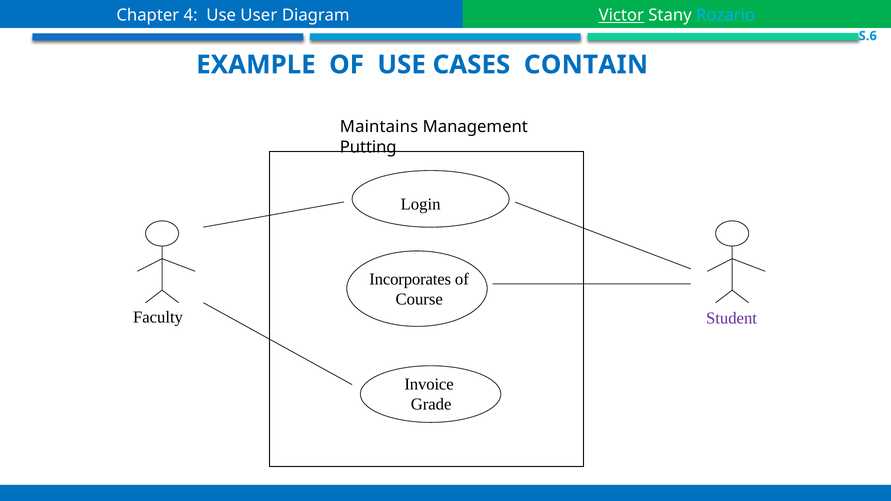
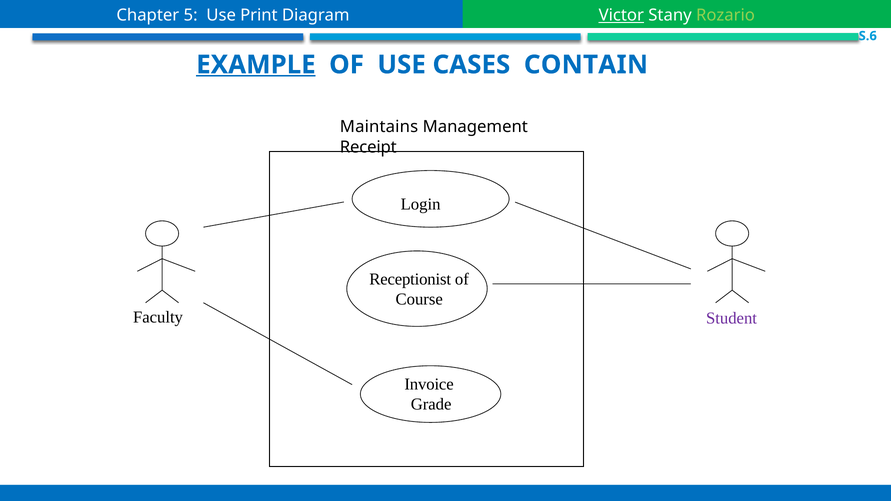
4: 4 -> 5
User: User -> Print
Rozario colour: light blue -> light green
EXAMPLE underline: none -> present
Putting: Putting -> Receipt
Incorporates: Incorporates -> Receptionist
